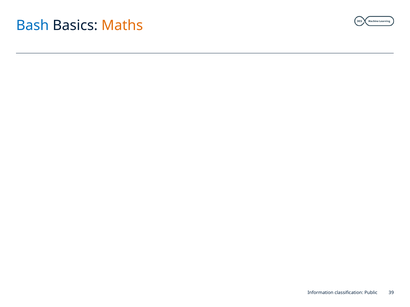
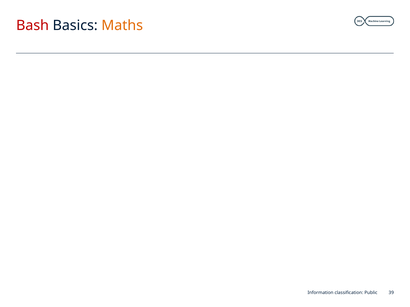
Bash colour: blue -> red
